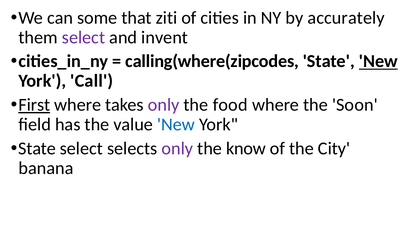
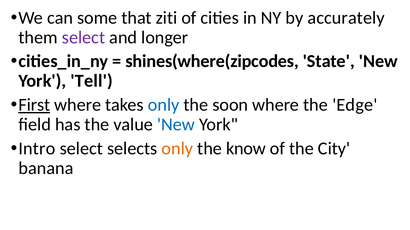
invent: invent -> longer
calling(where(zipcodes: calling(where(zipcodes -> shines(where(zipcodes
New at (378, 61) underline: present -> none
Call: Call -> Tell
only at (164, 105) colour: purple -> blue
food: food -> soon
Soon: Soon -> Edge
State at (37, 149): State -> Intro
only at (177, 149) colour: purple -> orange
